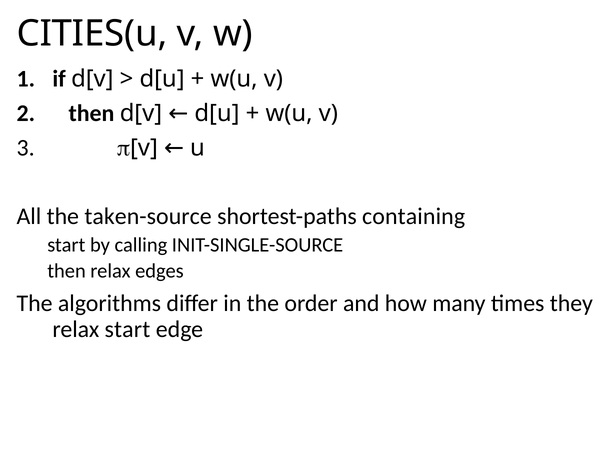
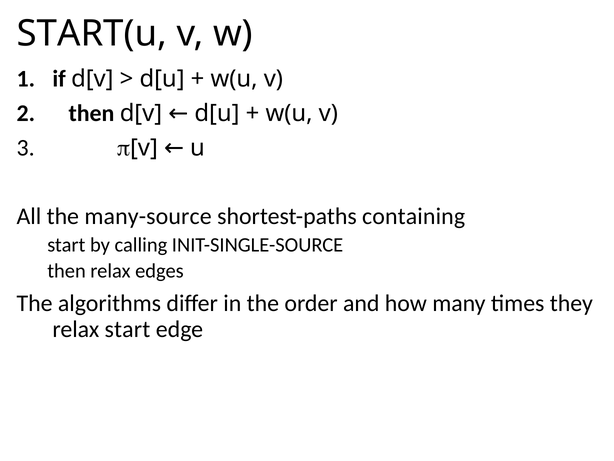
CITIES(u: CITIES(u -> START(u
taken-source: taken-source -> many-source
